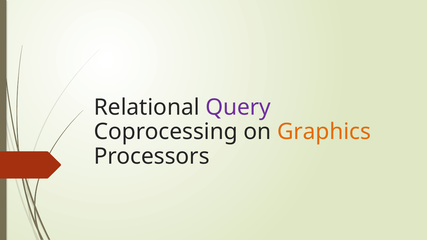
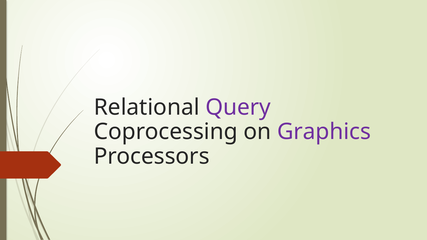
Graphics colour: orange -> purple
